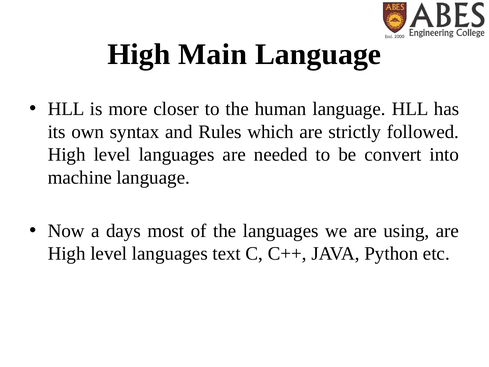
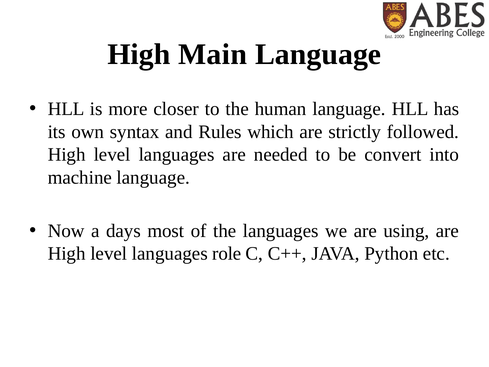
text: text -> role
